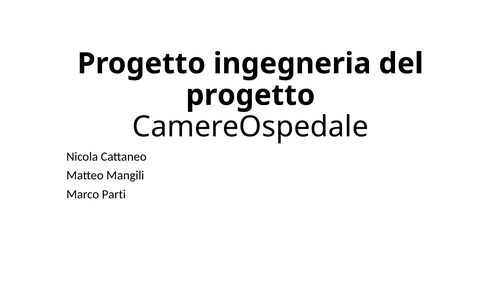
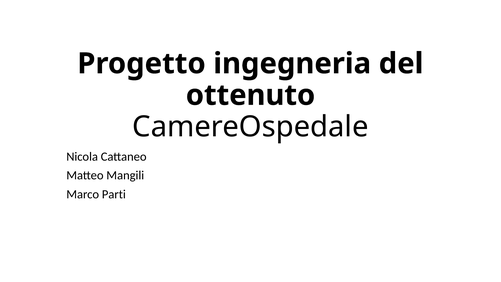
progetto at (250, 95): progetto -> ottenuto
